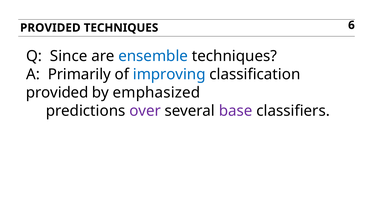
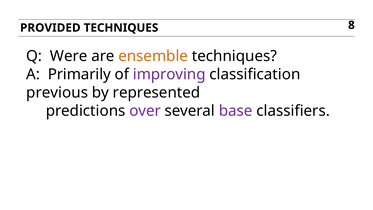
6: 6 -> 8
Since: Since -> Were
ensemble colour: blue -> orange
improving colour: blue -> purple
provided at (57, 92): provided -> previous
emphasized: emphasized -> represented
